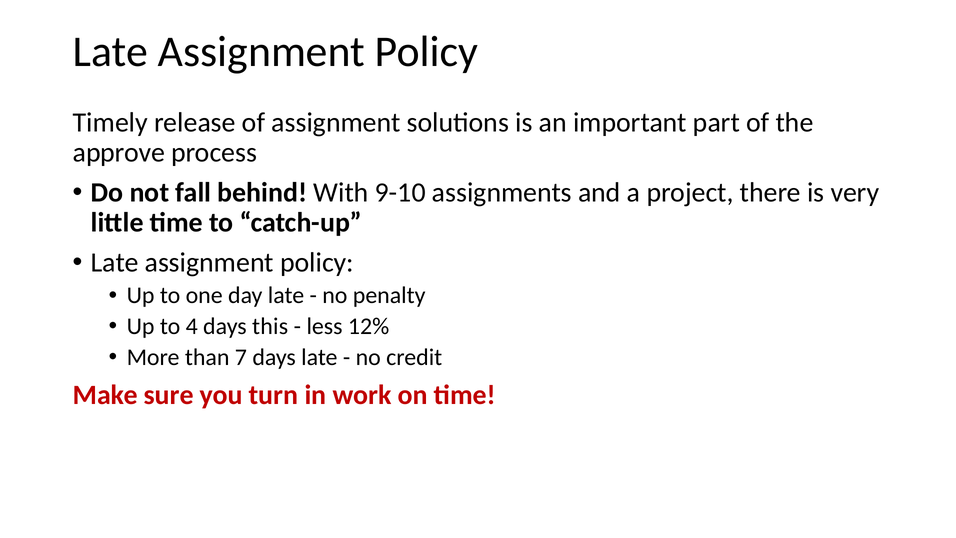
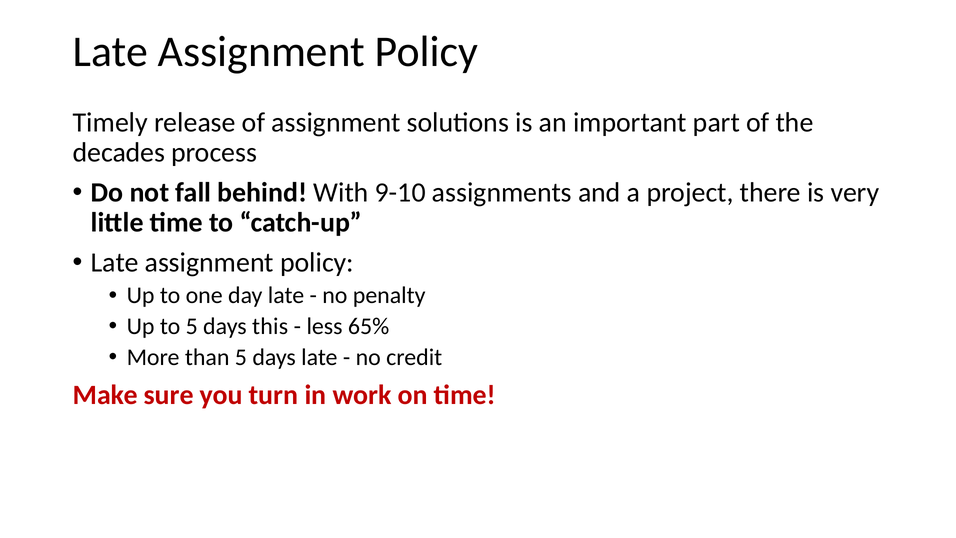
approve: approve -> decades
to 4: 4 -> 5
12%: 12% -> 65%
than 7: 7 -> 5
